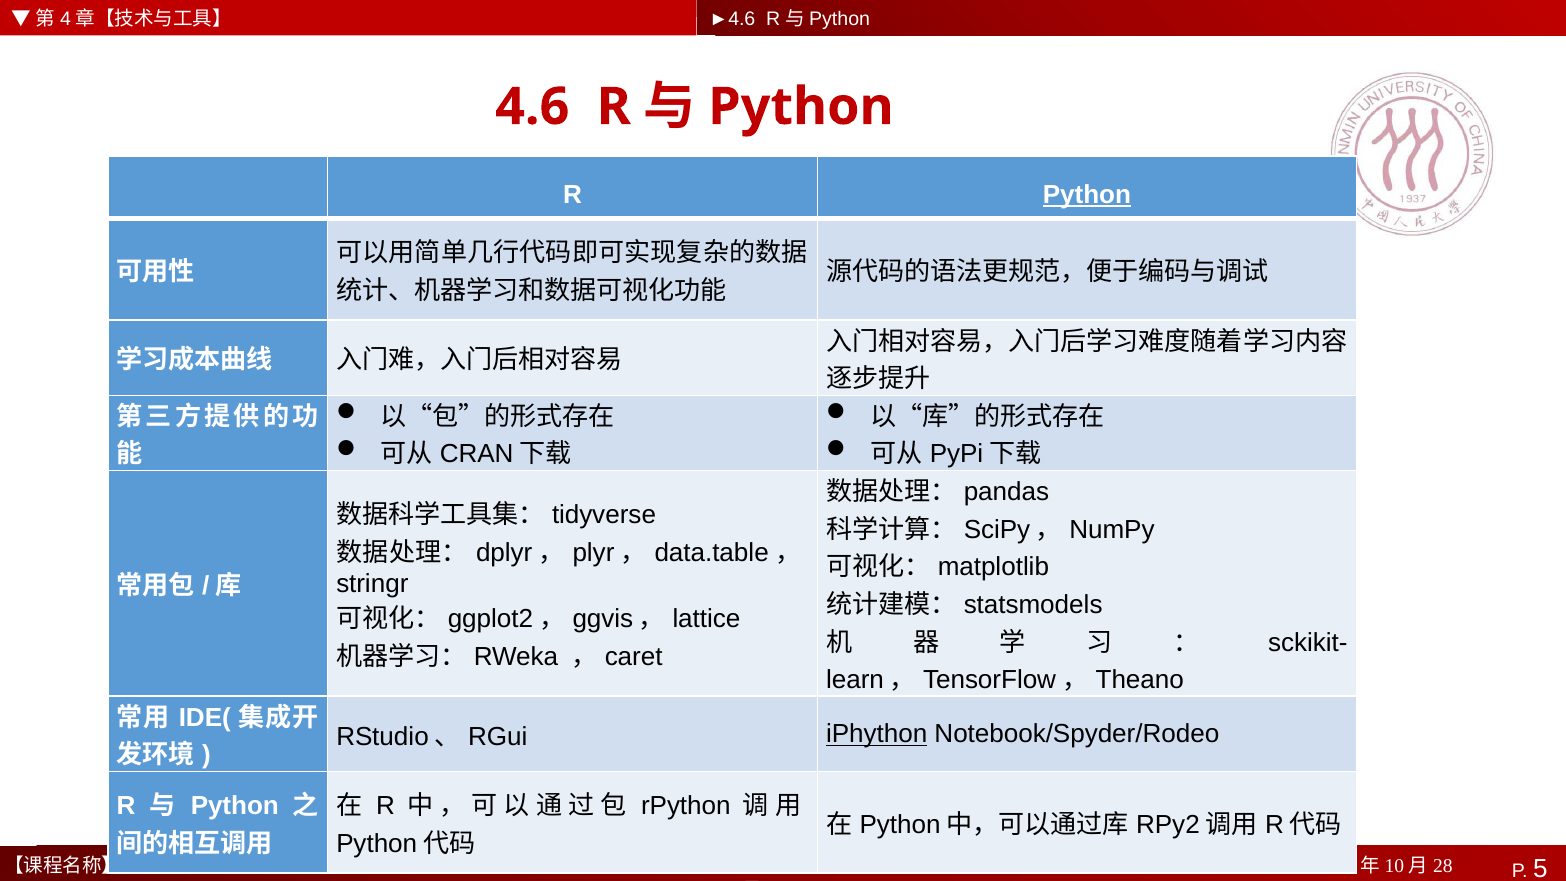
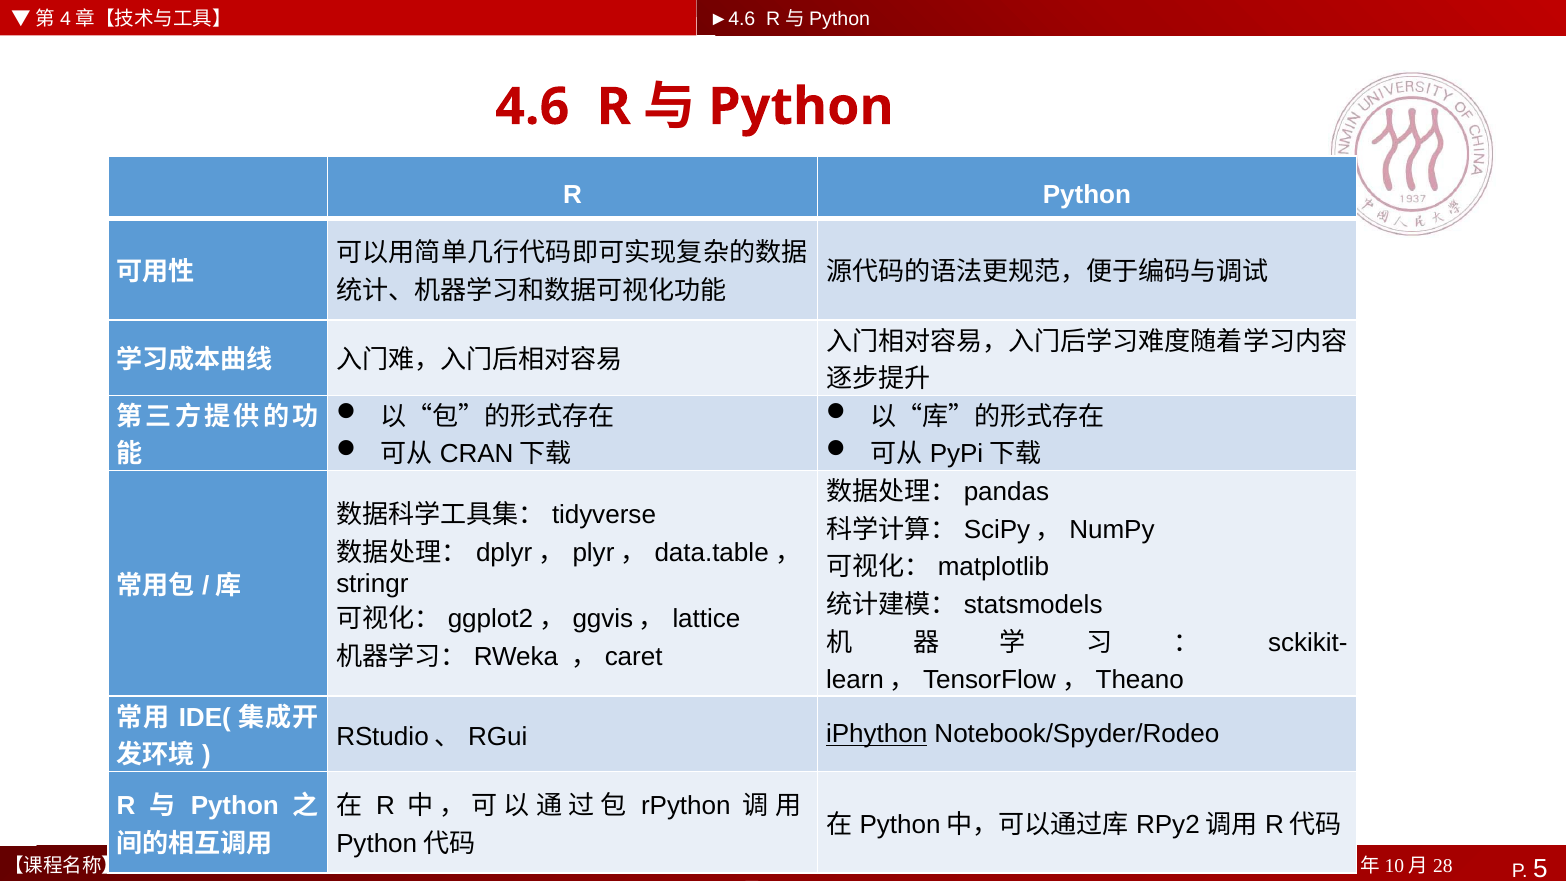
Python at (1087, 195) underline: present -> none
